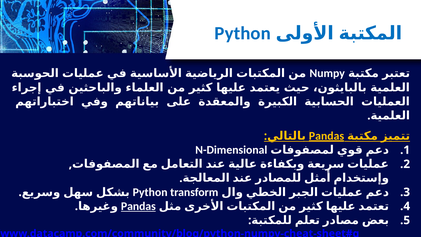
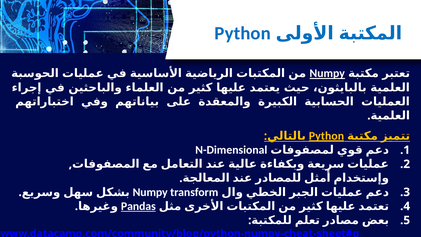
Numpy at (327, 73) underline: none -> present
Pandas at (327, 136): Pandas -> Python
Python at (150, 192): Python -> Numpy
